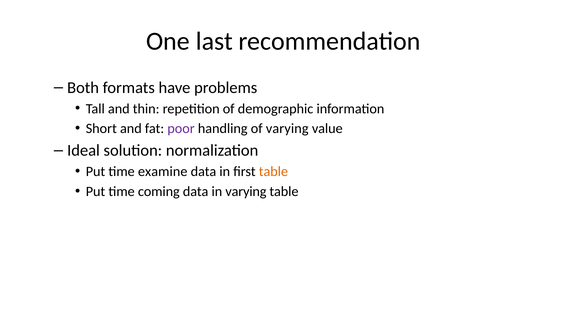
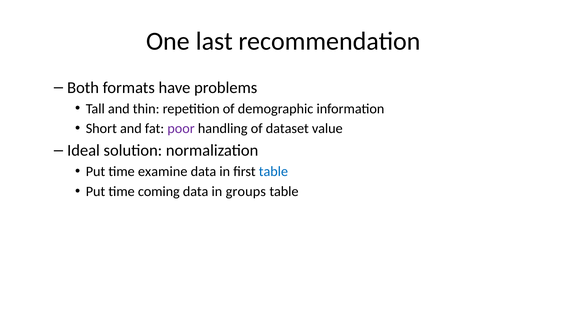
of varying: varying -> dataset
table at (273, 172) colour: orange -> blue
in varying: varying -> groups
